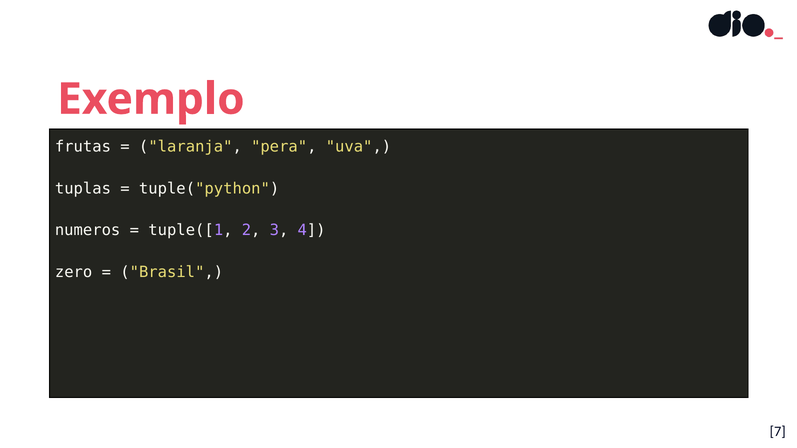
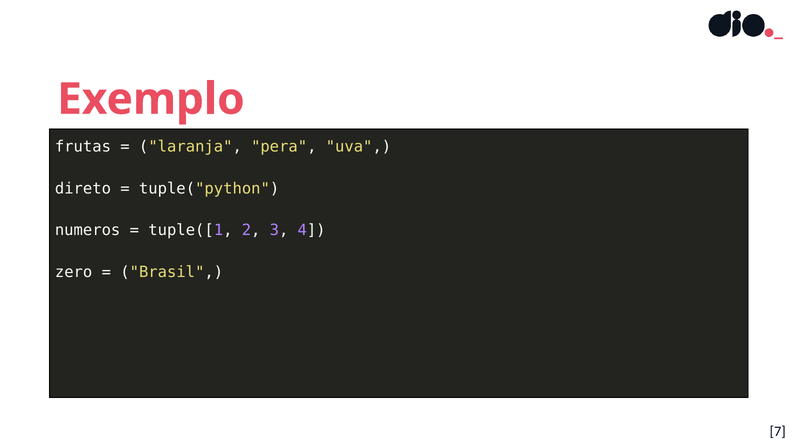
tuplas: tuplas -> direto
